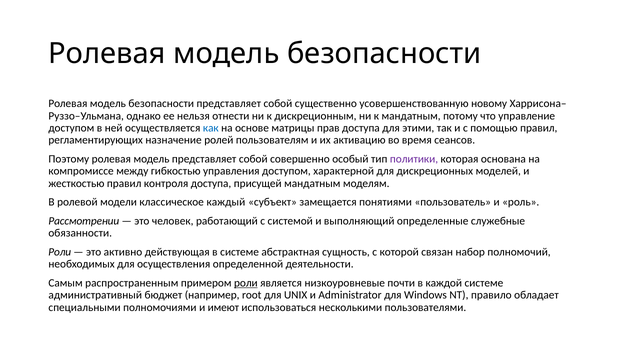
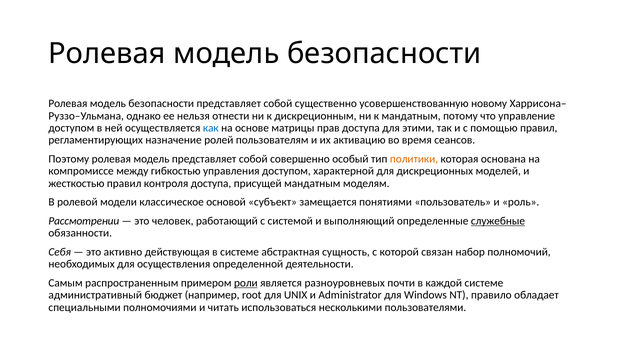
политики colour: purple -> orange
каждый: каждый -> основой
служебные underline: none -> present
Роли at (60, 252): Роли -> Себя
низкоуровневые: низкоуровневые -> разноуровневых
имеют: имеют -> читать
